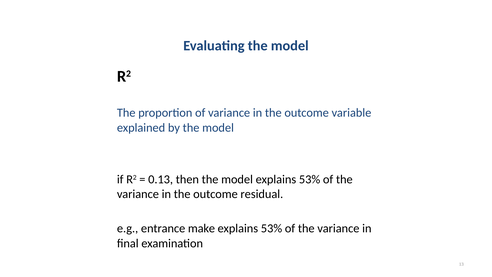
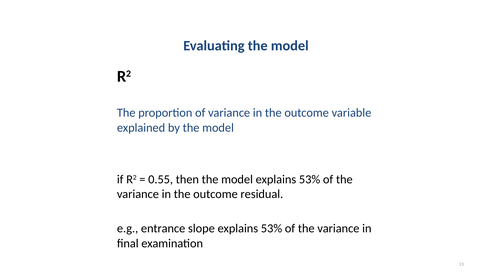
0.13: 0.13 -> 0.55
make: make -> slope
